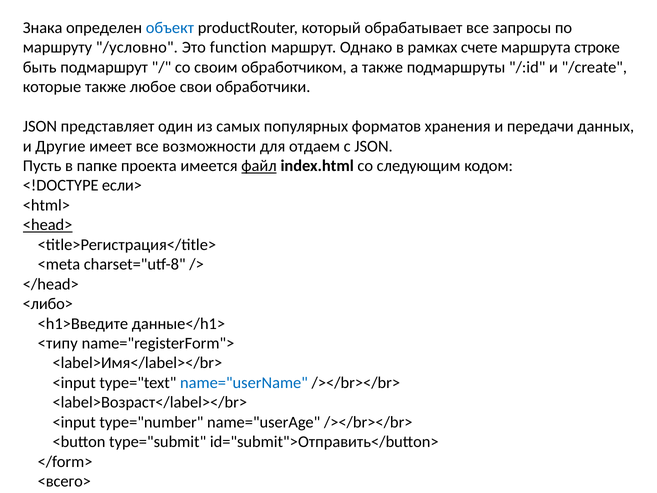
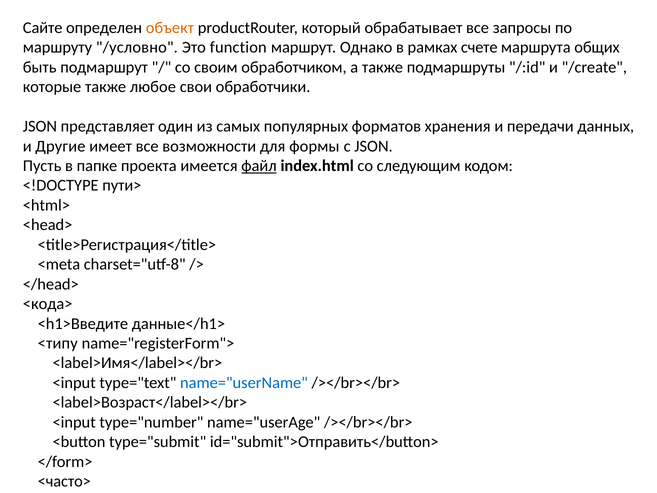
Знака: Знака -> Сайте
объект colour: blue -> orange
строке: строке -> общих
отдаем: отдаем -> формы
если>: если> -> пути>
<head> underline: present -> none
<либо>: <либо> -> <кода>
<всего>: <всего> -> <часто>
